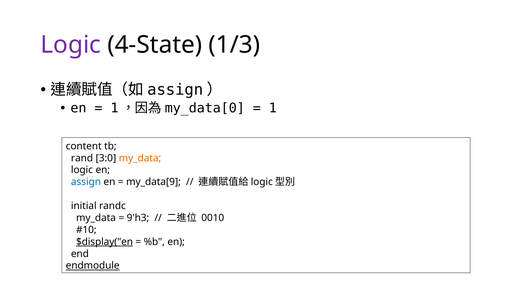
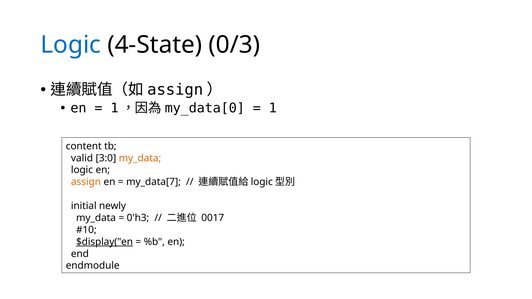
Logic at (71, 45) colour: purple -> blue
1/3: 1/3 -> 0/3
rand: rand -> valid
assign colour: blue -> orange
my_data[9: my_data[9 -> my_data[7
randc: randc -> newly
9'h3: 9'h3 -> 0'h3
0010: 0010 -> 0017
endmodule underline: present -> none
